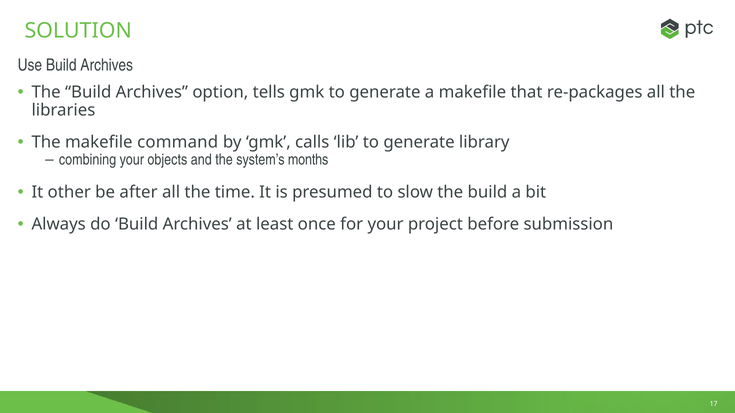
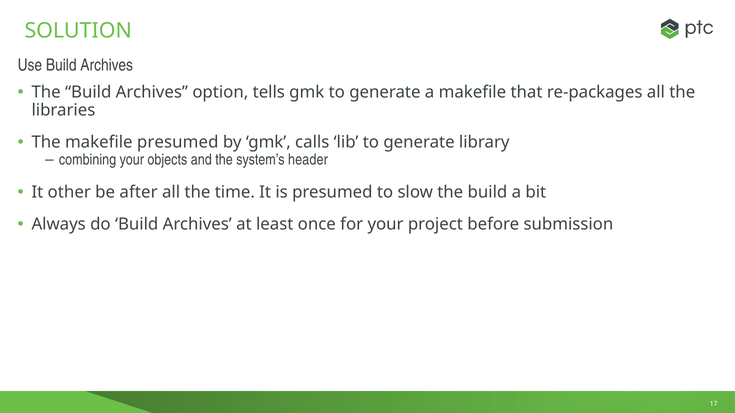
makefile command: command -> presumed
months: months -> header
